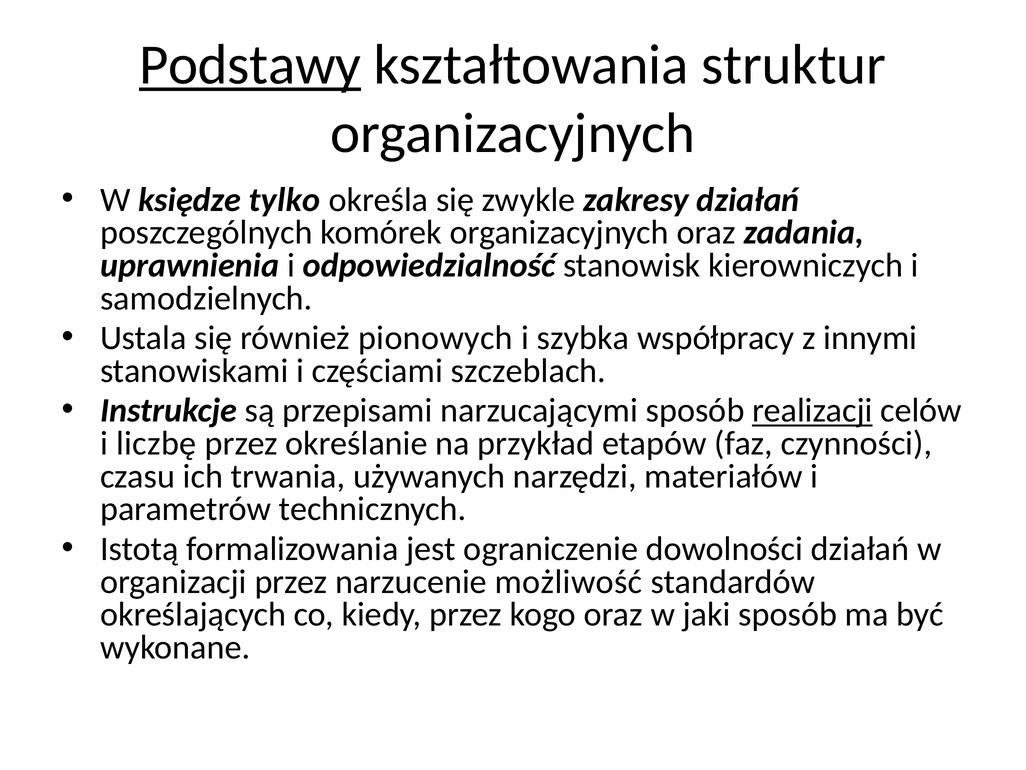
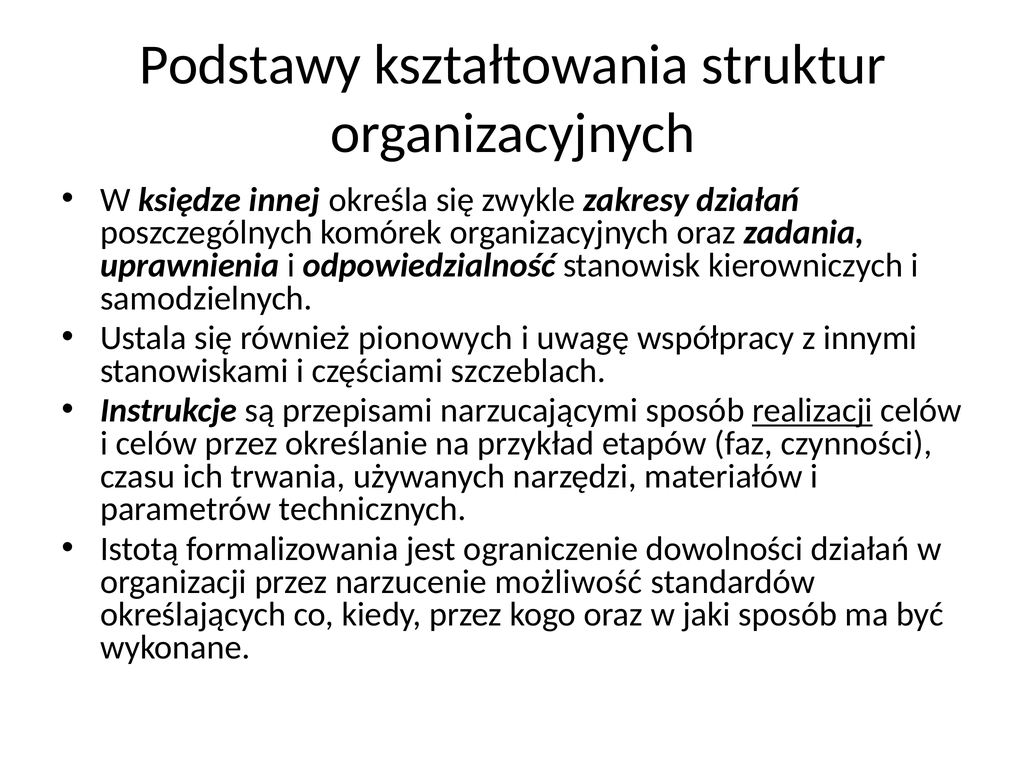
Podstawy underline: present -> none
tylko: tylko -> innej
szybka: szybka -> uwagę
i liczbę: liczbę -> celów
